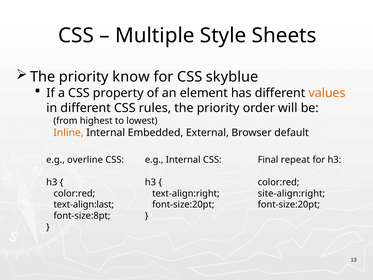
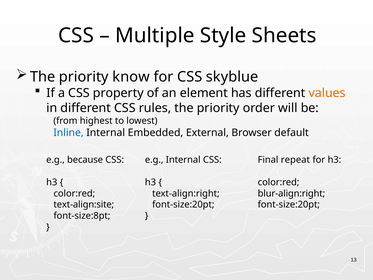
Inline colour: orange -> blue
overline: overline -> because
site-align:right: site-align:right -> blur-align:right
text-align:last: text-align:last -> text-align:site
